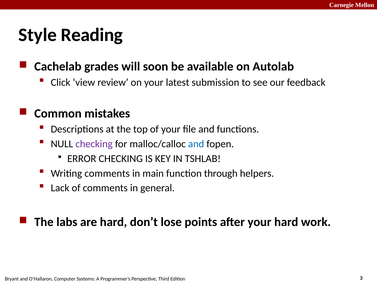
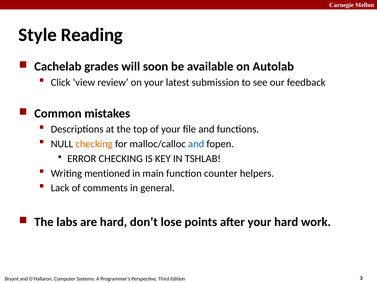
checking at (94, 144) colour: purple -> orange
Writing comments: comments -> mentioned
through: through -> counter
